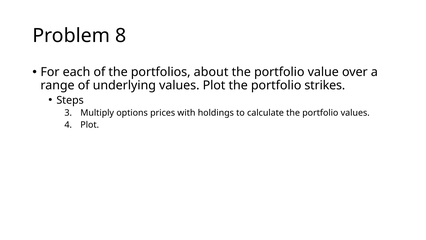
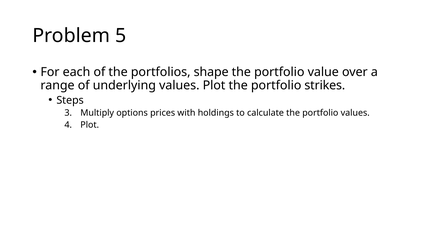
8: 8 -> 5
about: about -> shape
